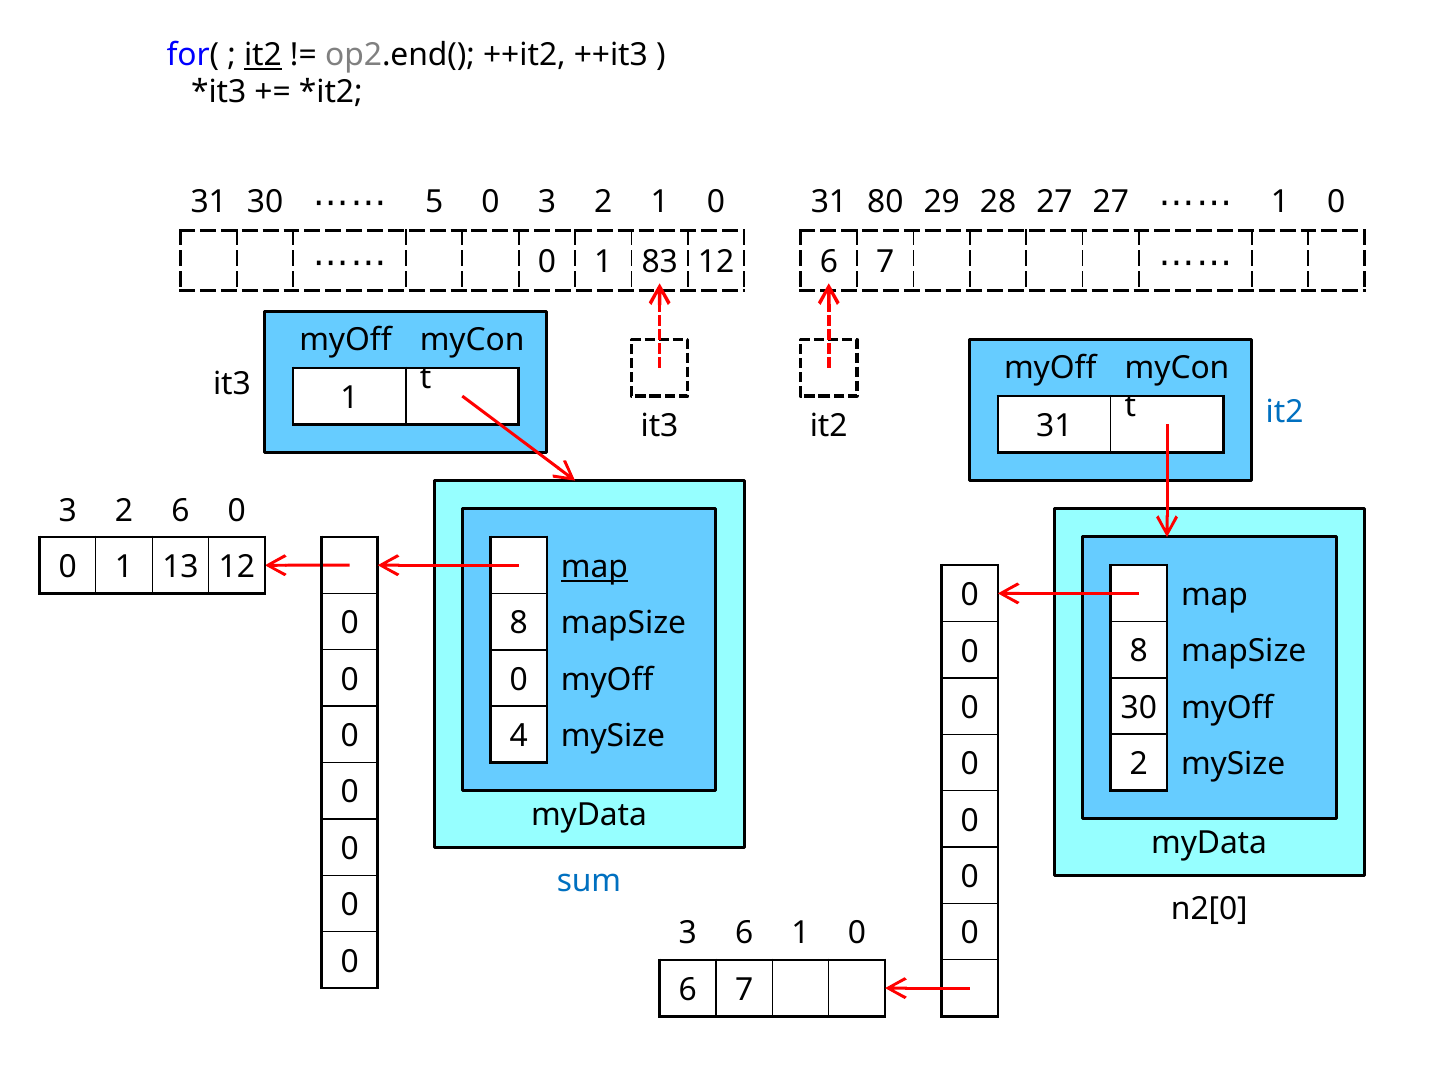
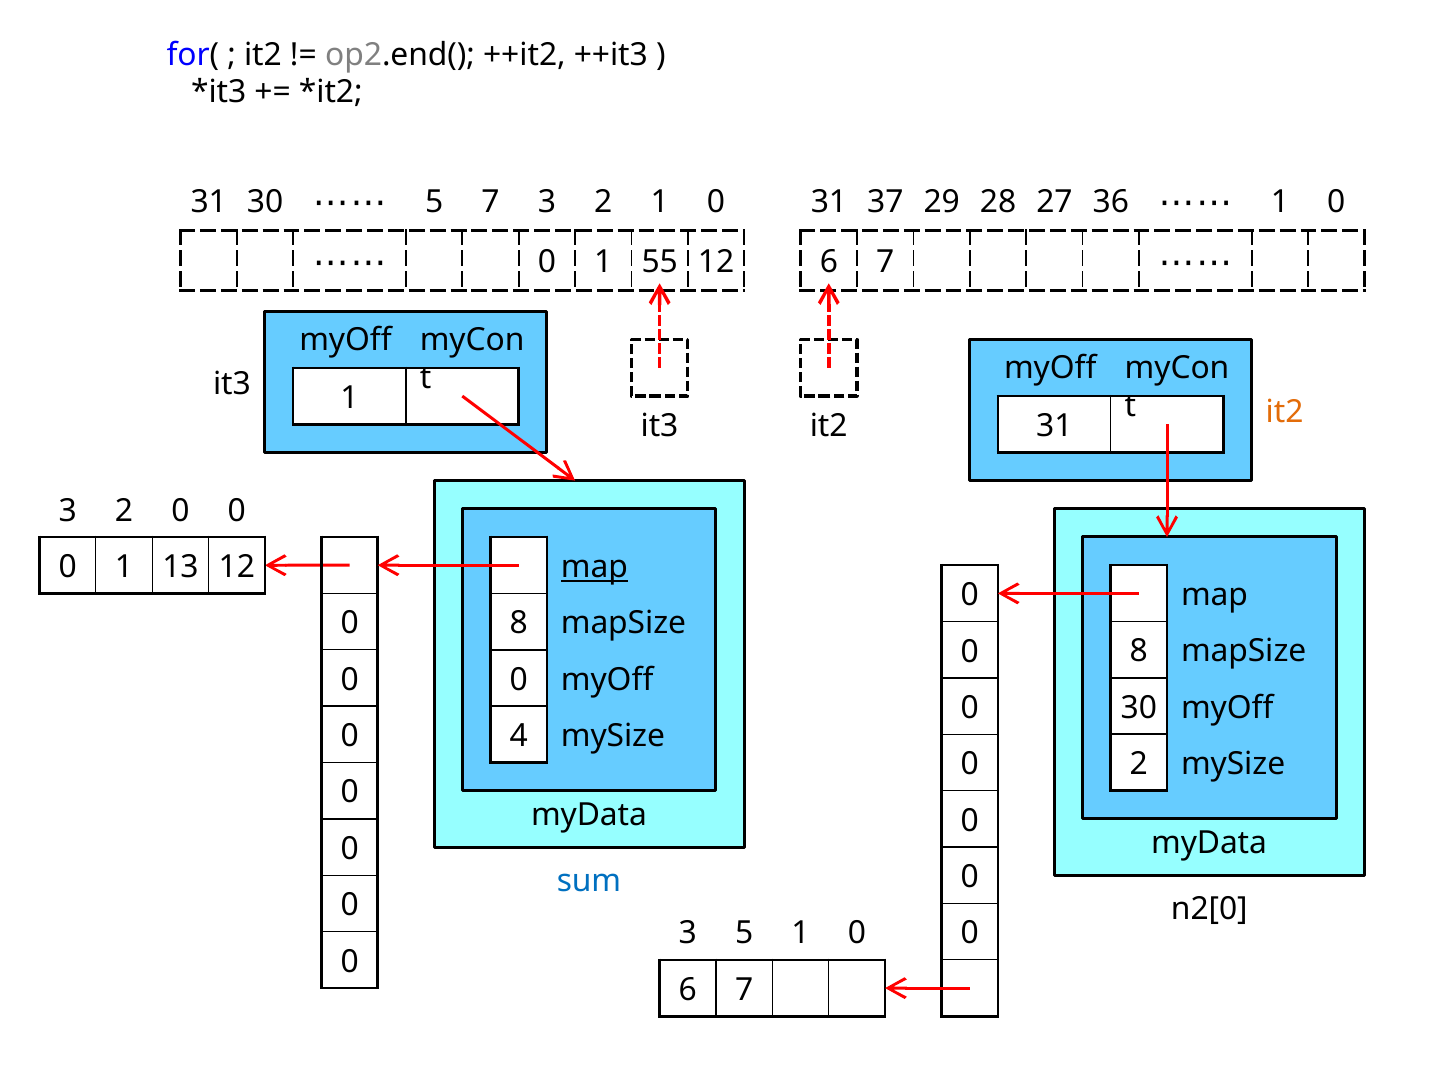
it2 at (263, 55) underline: present -> none
5 0: 0 -> 7
80: 80 -> 37
27 27: 27 -> 36
83: 83 -> 55
it2 at (1285, 412) colour: blue -> orange
2 6: 6 -> 0
3 6: 6 -> 5
